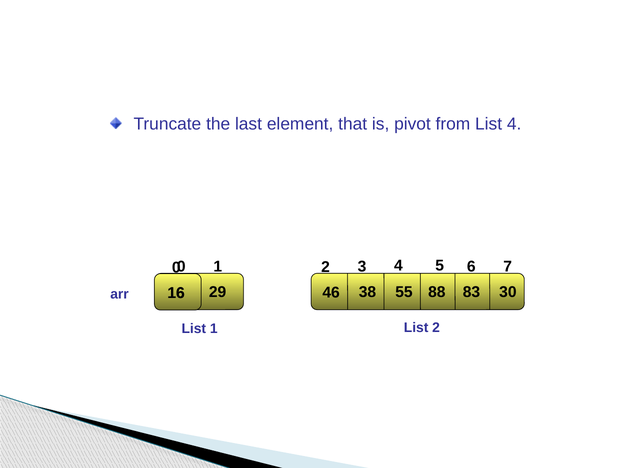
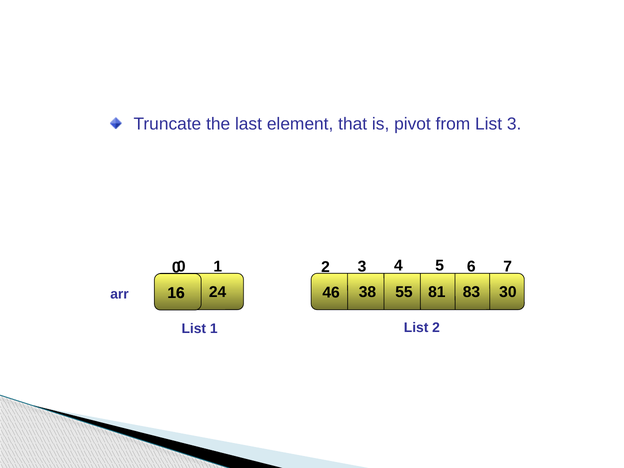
List 4: 4 -> 3
88: 88 -> 81
29: 29 -> 24
